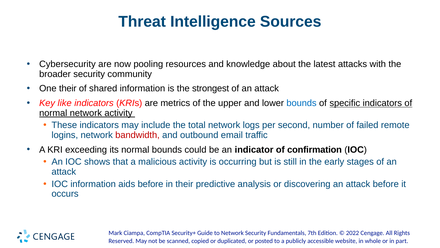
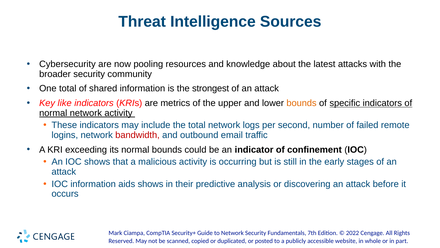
One their: their -> total
bounds at (302, 103) colour: blue -> orange
confirmation: confirmation -> confinement
aids before: before -> shows
